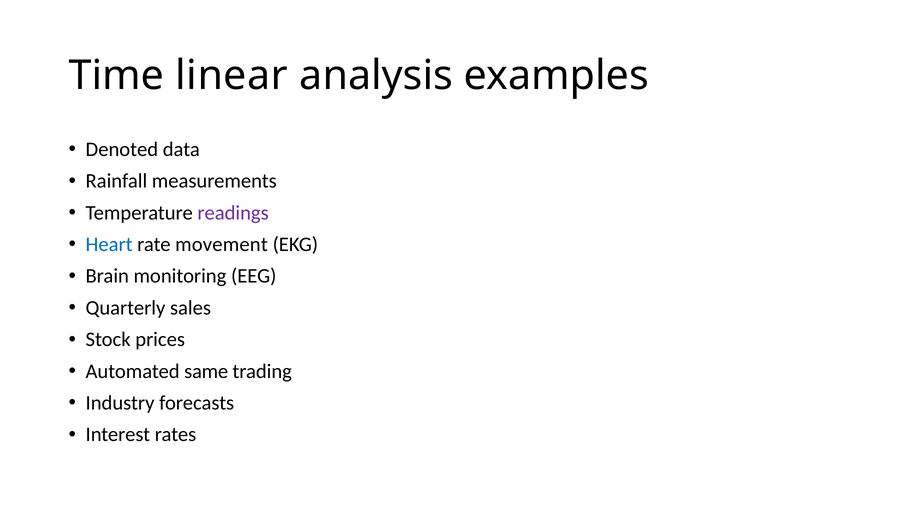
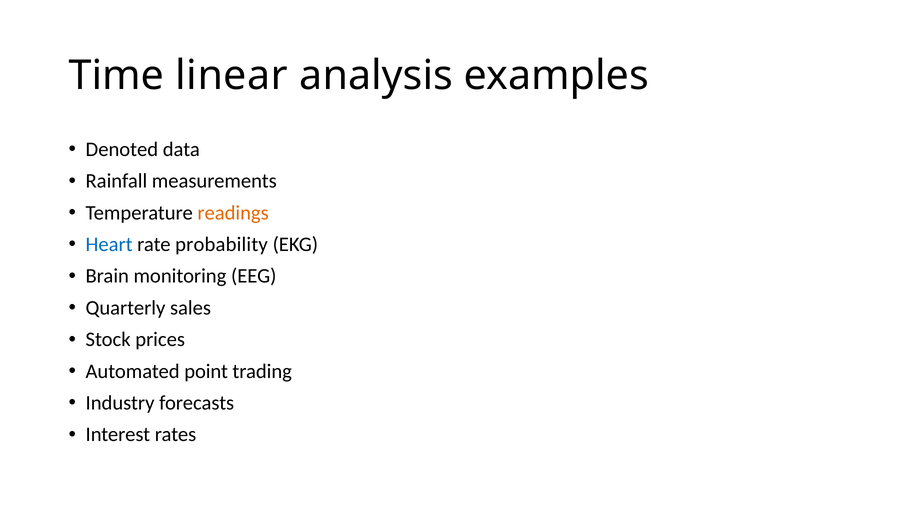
readings colour: purple -> orange
movement: movement -> probability
same: same -> point
